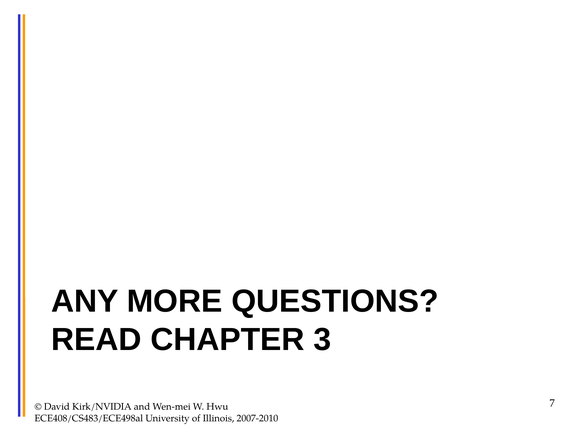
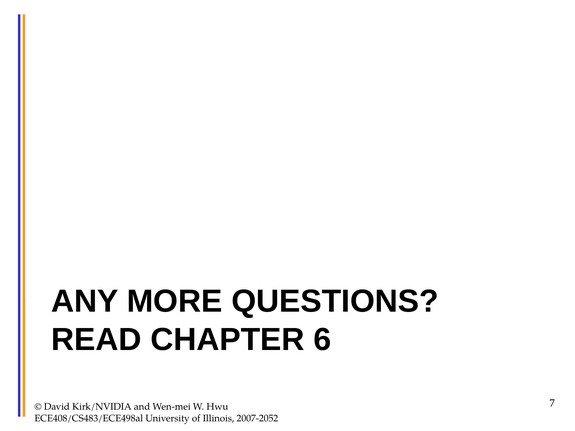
3: 3 -> 6
2007-2010: 2007-2010 -> 2007-2052
